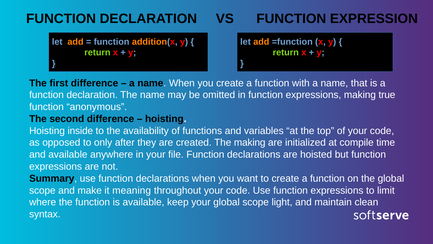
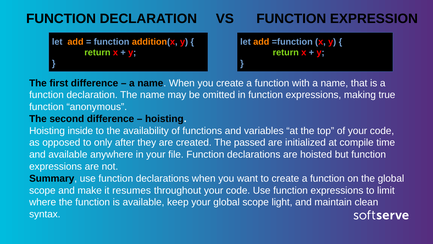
The making: making -> passed
meaning: meaning -> resumes
